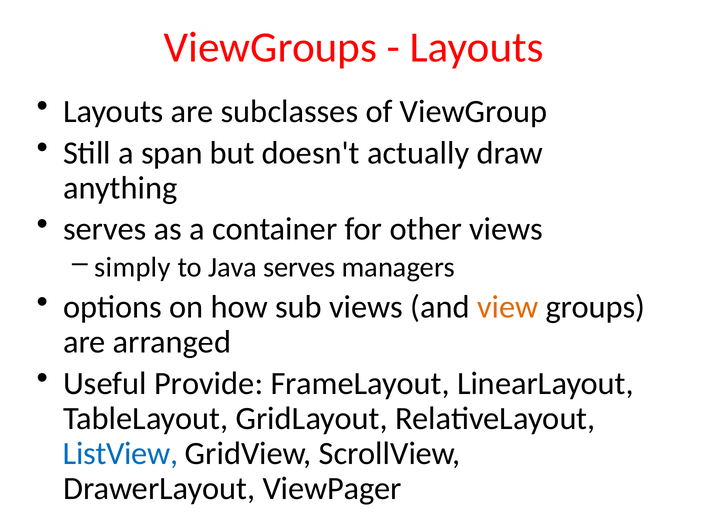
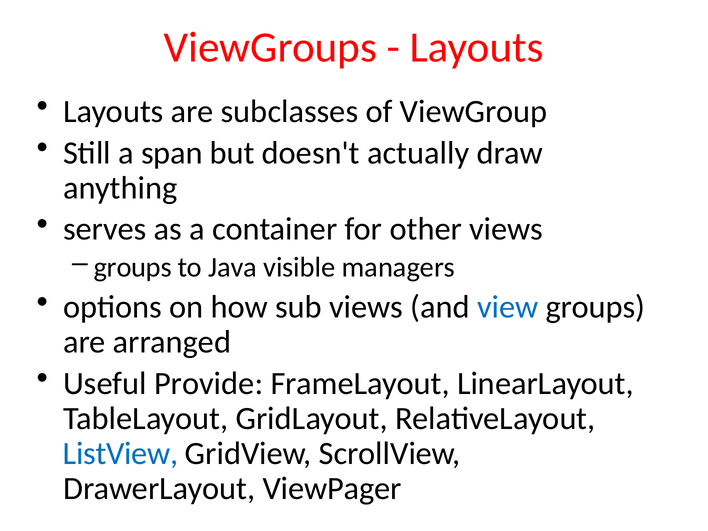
simply at (133, 267): simply -> groups
Java serves: serves -> visible
view colour: orange -> blue
